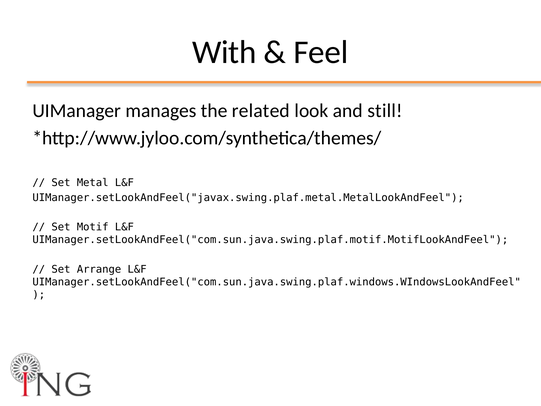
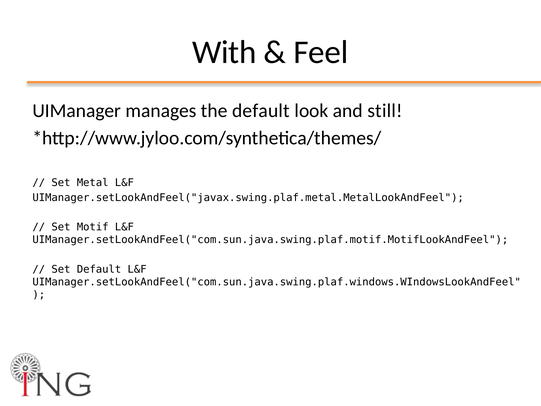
the related: related -> default
Set Arrange: Arrange -> Default
